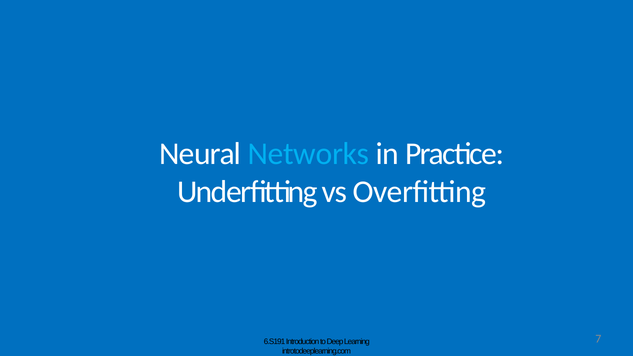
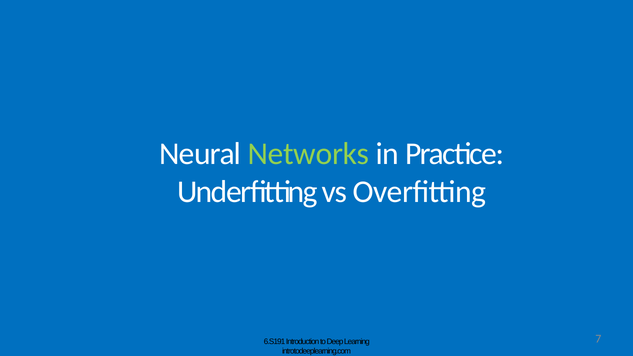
Networks colour: light blue -> light green
